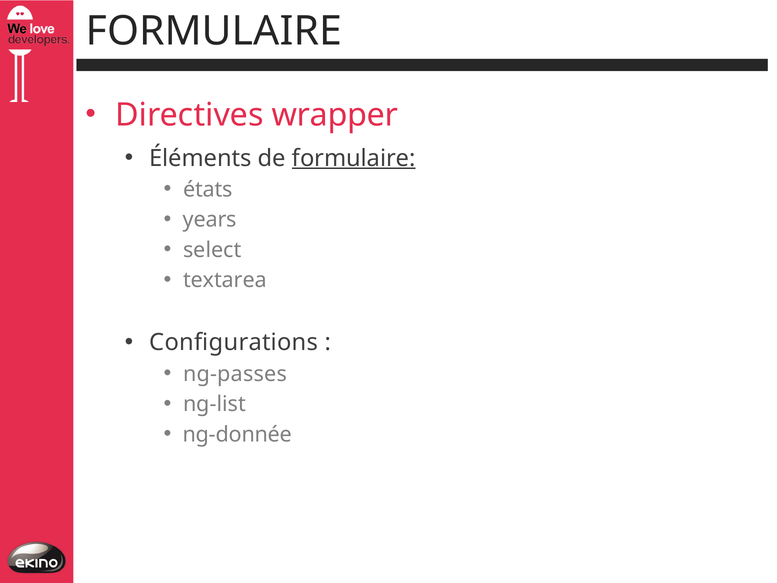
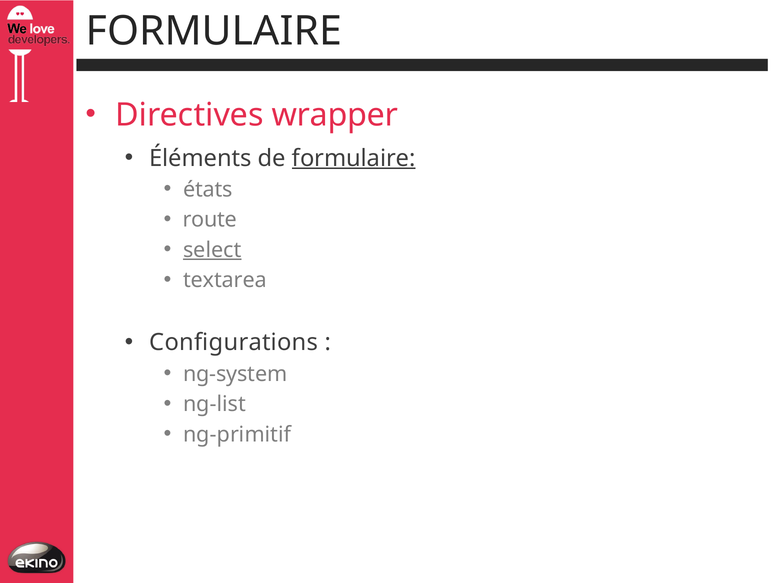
years: years -> route
select underline: none -> present
ng-passes: ng-passes -> ng-system
ng-donnée: ng-donnée -> ng-primitif
